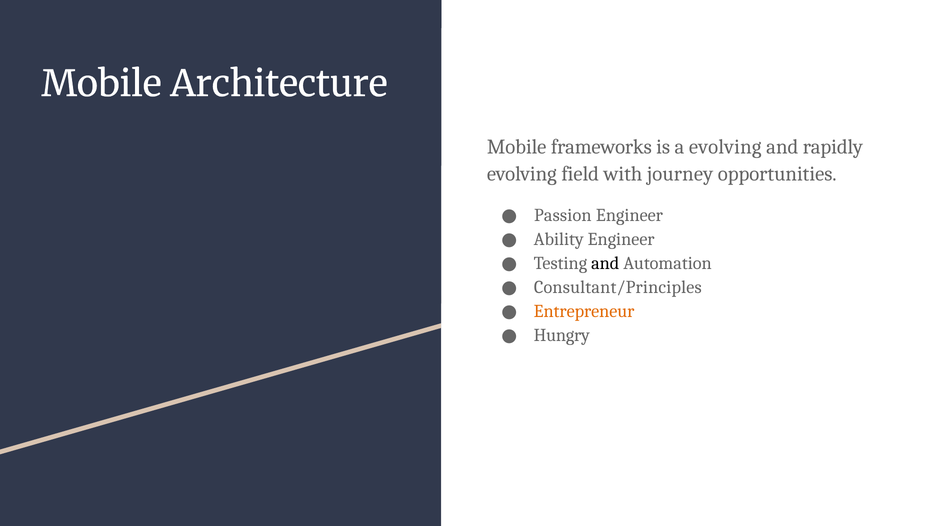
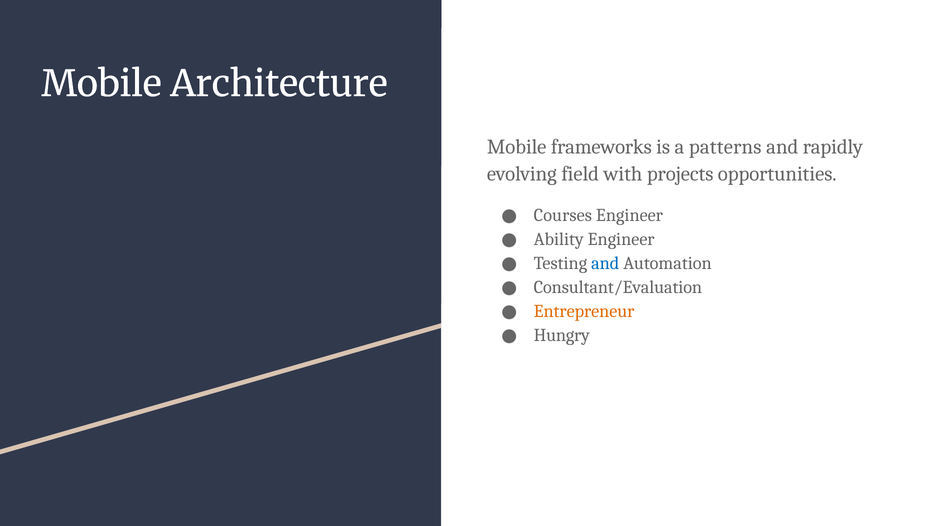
a evolving: evolving -> patterns
journey: journey -> projects
Passion: Passion -> Courses
and at (605, 263) colour: black -> blue
Consultant/Principles: Consultant/Principles -> Consultant/Evaluation
